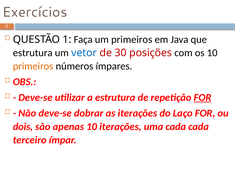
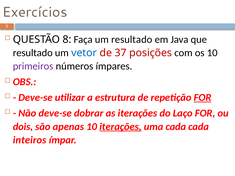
1: 1 -> 8
um primeiros: primeiros -> resultado
estrutura at (33, 53): estrutura -> resultado
30: 30 -> 37
primeiros at (33, 66) colour: orange -> purple
iterações at (120, 127) underline: none -> present
terceiro: terceiro -> inteiros
